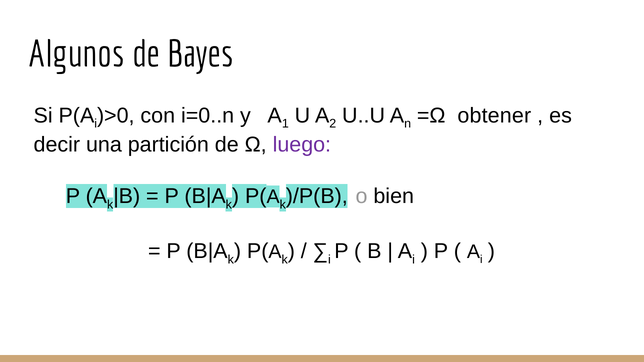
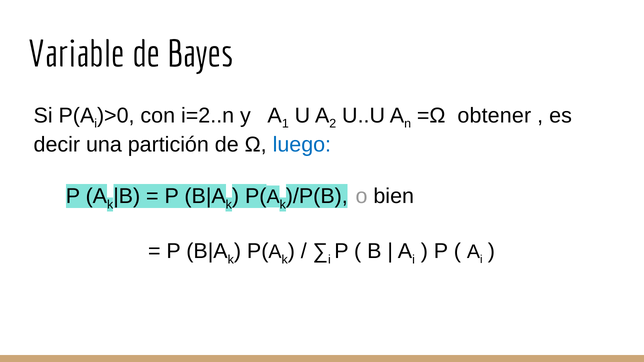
Algunos: Algunos -> Variable
i=0..n: i=0..n -> i=2..n
luego colour: purple -> blue
